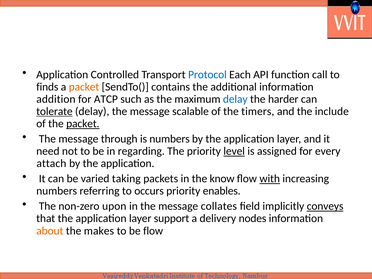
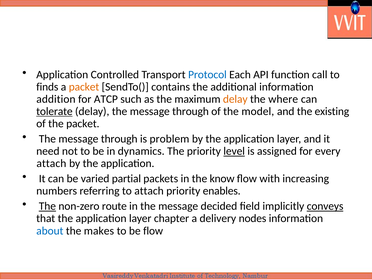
delay at (235, 99) colour: blue -> orange
harder: harder -> where
delay the message scalable: scalable -> through
timers: timers -> model
include: include -> existing
packet at (83, 124) underline: present -> none
is numbers: numbers -> problem
regarding: regarding -> dynamics
taking: taking -> partial
with underline: present -> none
to occurs: occurs -> attach
The at (47, 206) underline: none -> present
upon: upon -> route
collates: collates -> decided
support: support -> chapter
about colour: orange -> blue
